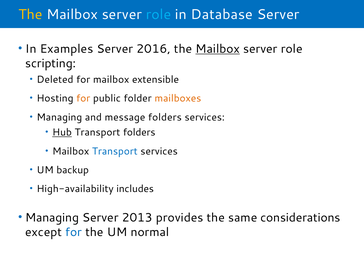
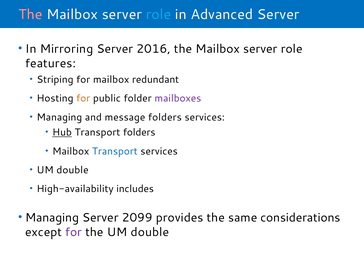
The at (30, 14) colour: yellow -> pink
Database: Database -> Advanced
Examples: Examples -> Mirroring
Mailbox at (218, 49) underline: present -> none
scripting: scripting -> features
Deleted: Deleted -> Striping
extensible: extensible -> redundant
mailboxes colour: orange -> purple
backup at (73, 170): backup -> double
2013: 2013 -> 2099
for at (74, 232) colour: blue -> purple
the UM normal: normal -> double
